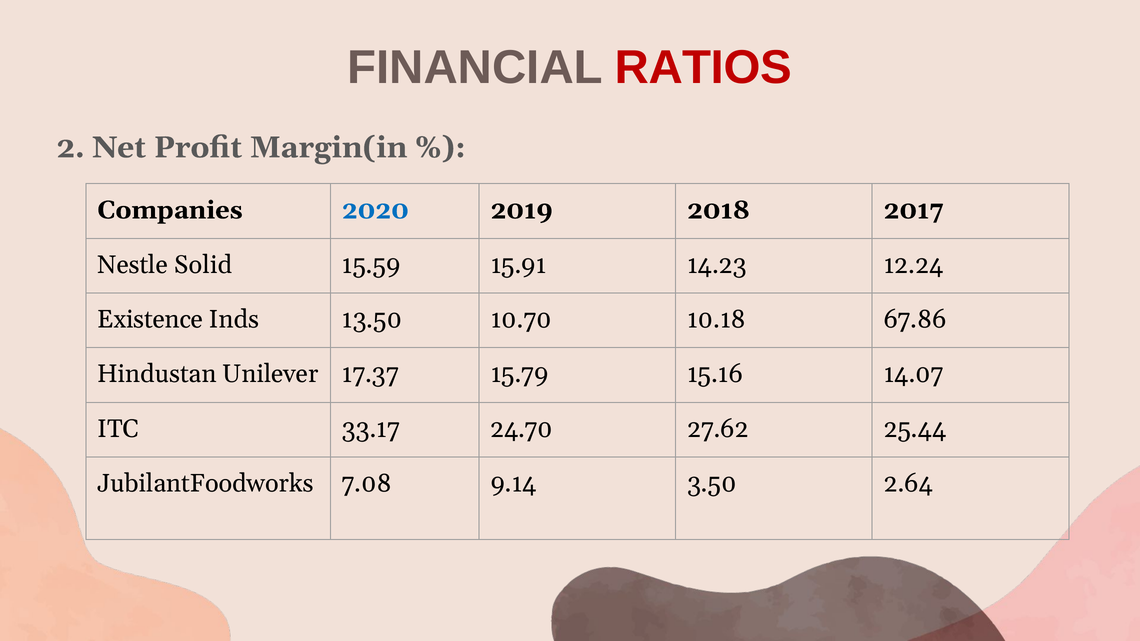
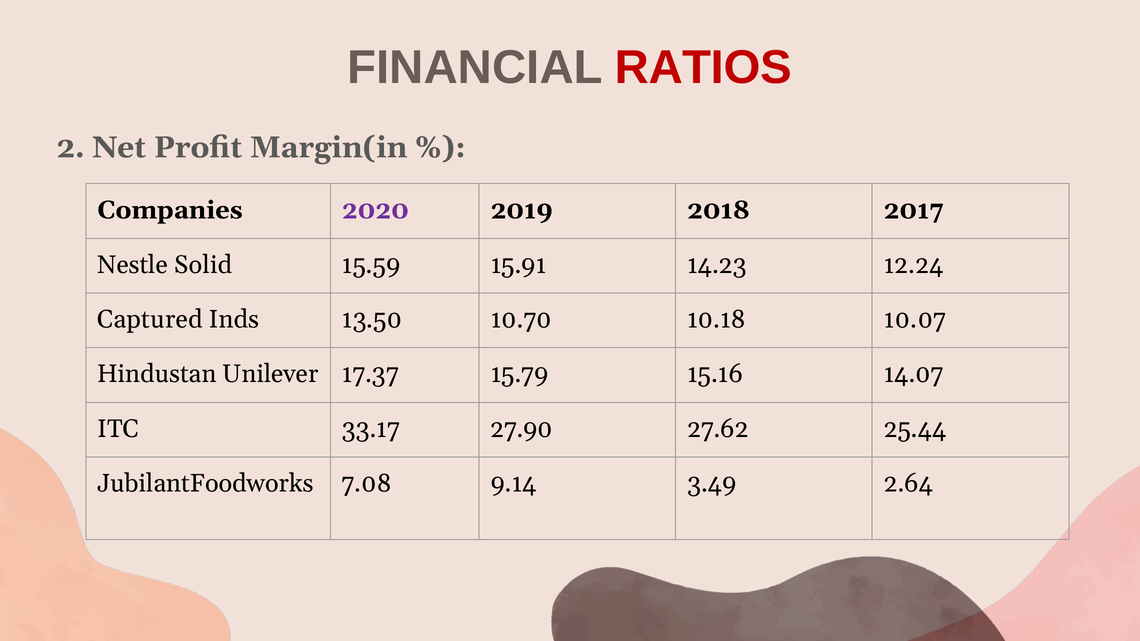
2020 colour: blue -> purple
Existence: Existence -> Captured
67.86: 67.86 -> 10.07
24.70: 24.70 -> 27.90
3.50: 3.50 -> 3.49
